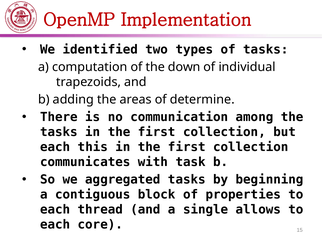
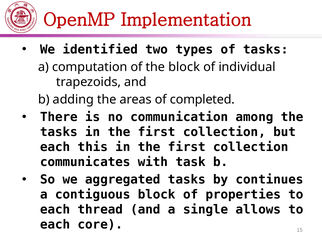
the down: down -> block
determine: determine -> completed
beginning: beginning -> continues
